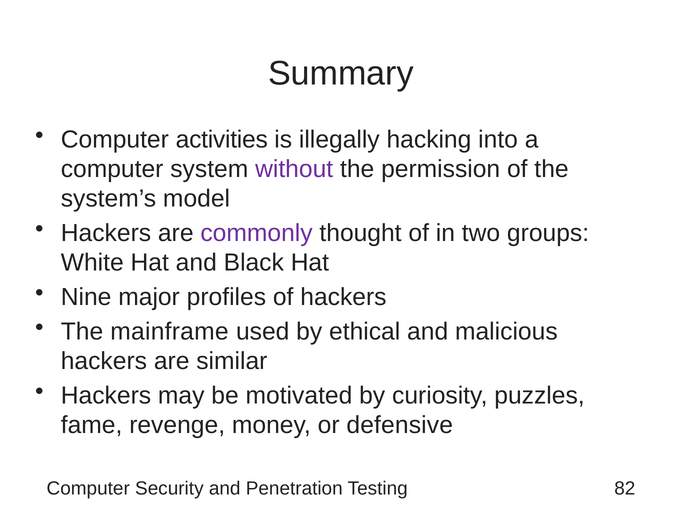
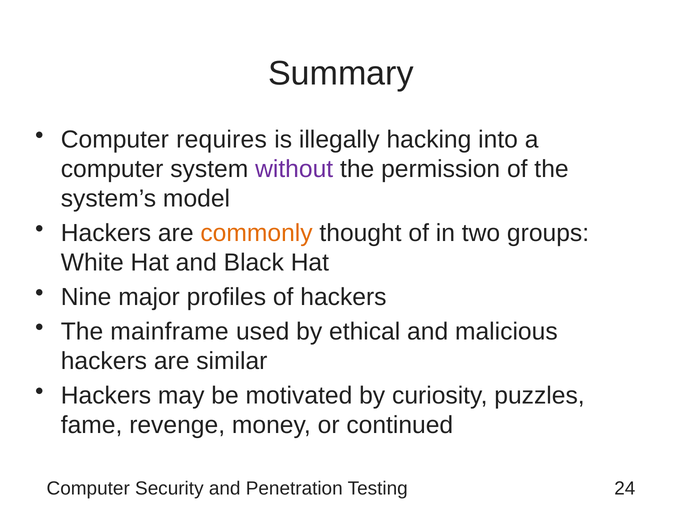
activities: activities -> requires
commonly colour: purple -> orange
defensive: defensive -> continued
82: 82 -> 24
